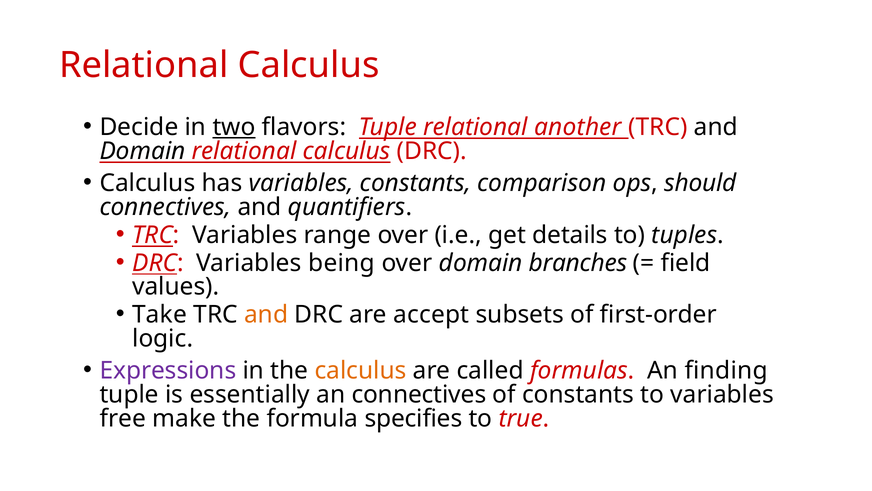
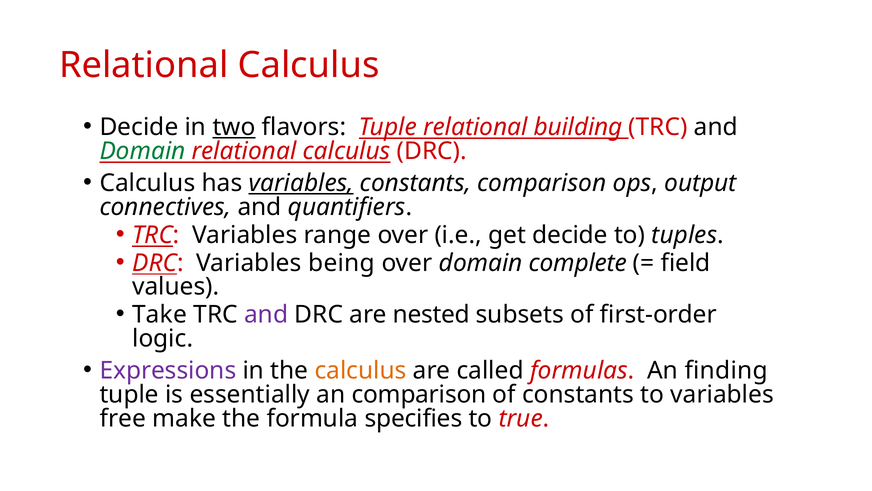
another: another -> building
Domain at (143, 151) colour: black -> green
variables at (301, 183) underline: none -> present
should: should -> output
get details: details -> decide
branches: branches -> complete
and at (266, 314) colour: orange -> purple
accept: accept -> nested
an connectives: connectives -> comparison
